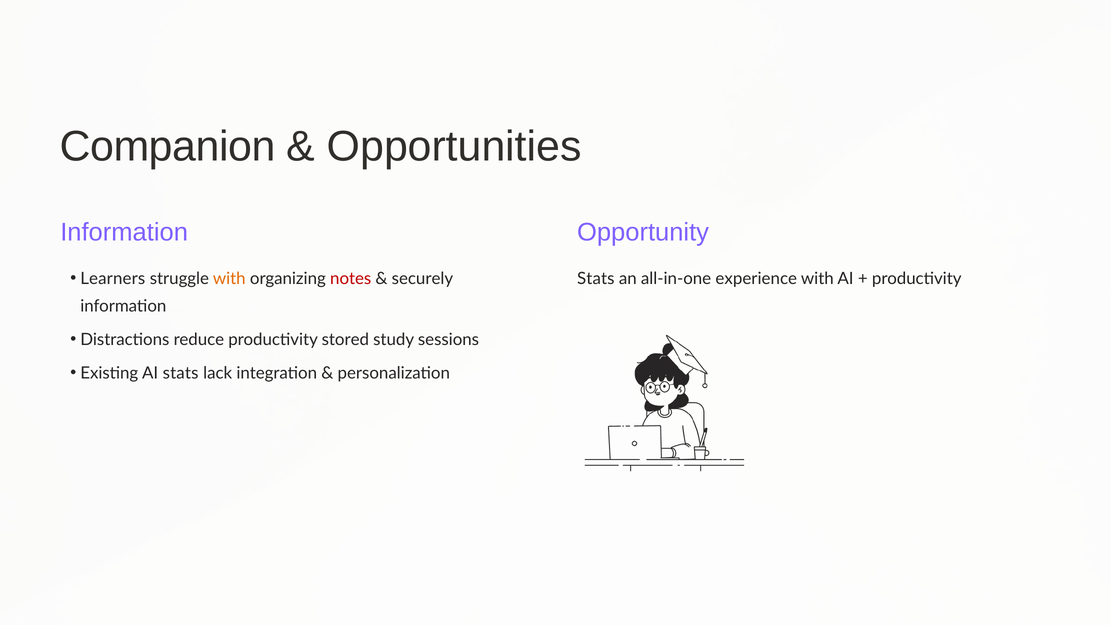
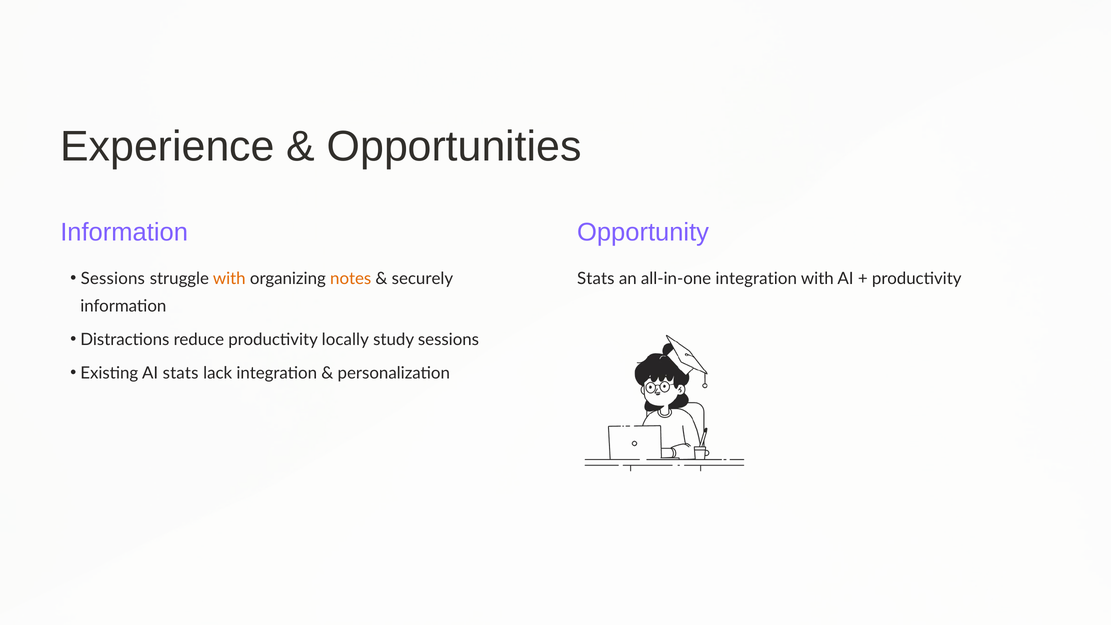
Companion: Companion -> Experience
Learners at (113, 278): Learners -> Sessions
notes colour: red -> orange
all-in-one experience: experience -> integration
stored: stored -> locally
